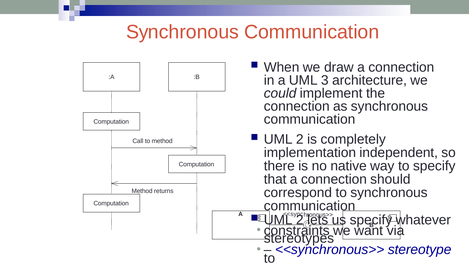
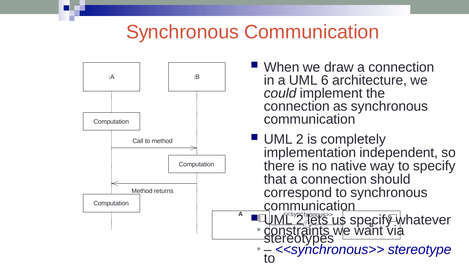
3: 3 -> 6
